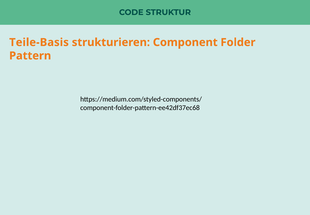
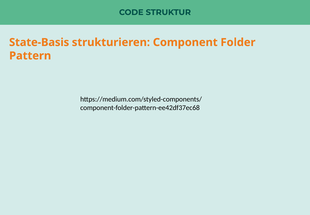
Teile-Basis: Teile-Basis -> State-Basis
